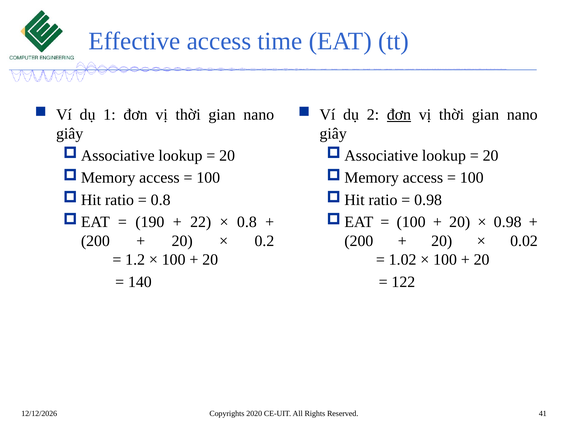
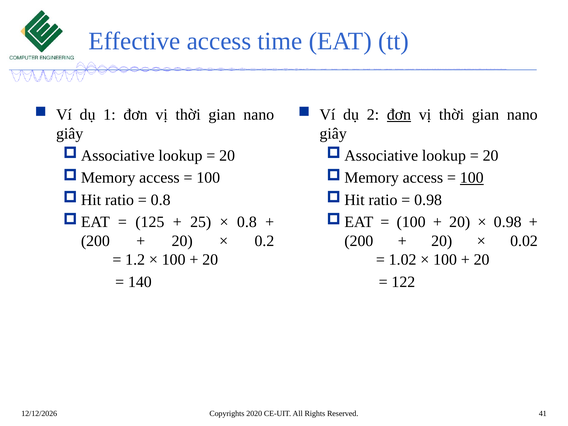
100 at (472, 178) underline: none -> present
190: 190 -> 125
22: 22 -> 25
